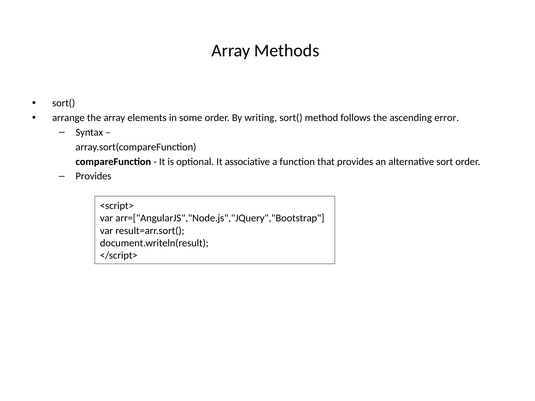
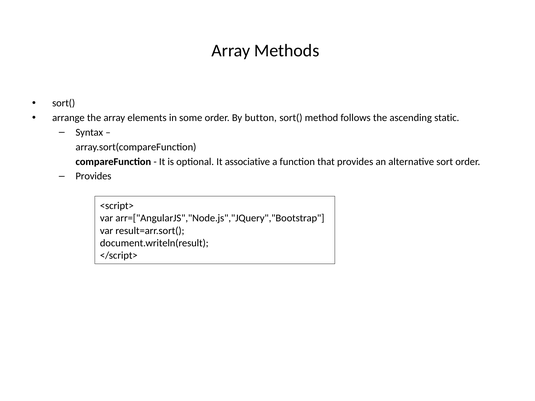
writing: writing -> button
error: error -> static
